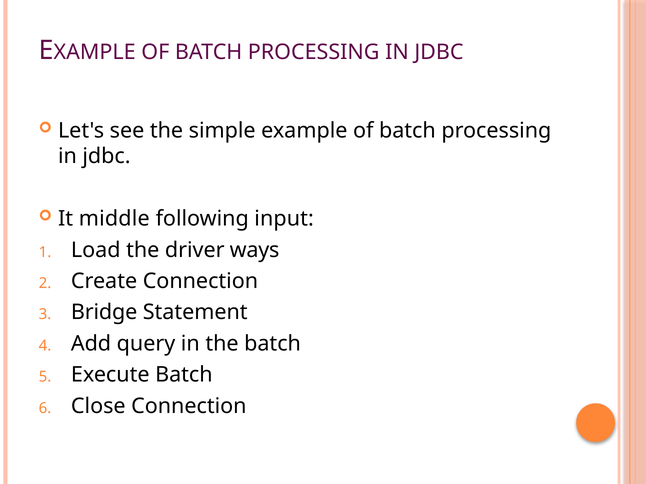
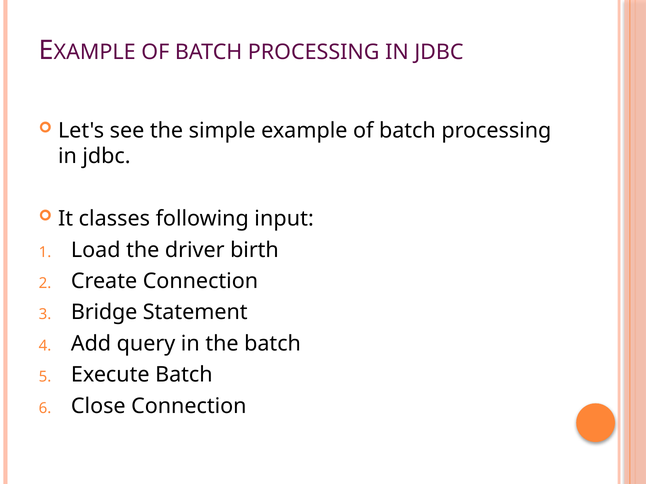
middle: middle -> classes
ways: ways -> birth
